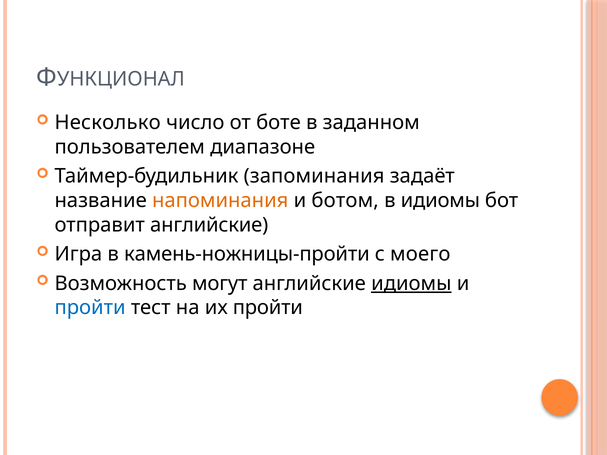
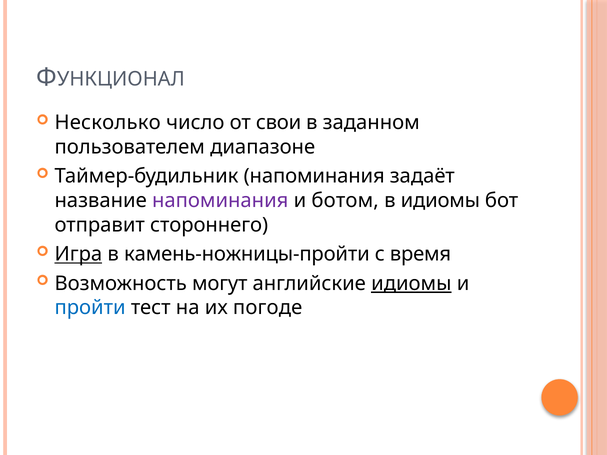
боте: боте -> свои
Таймер-будильник запоминания: запоминания -> напоминания
напоминания at (220, 201) colour: orange -> purple
отправит английские: английские -> стороннего
Игра underline: none -> present
моего: моего -> время
их пройти: пройти -> погоде
